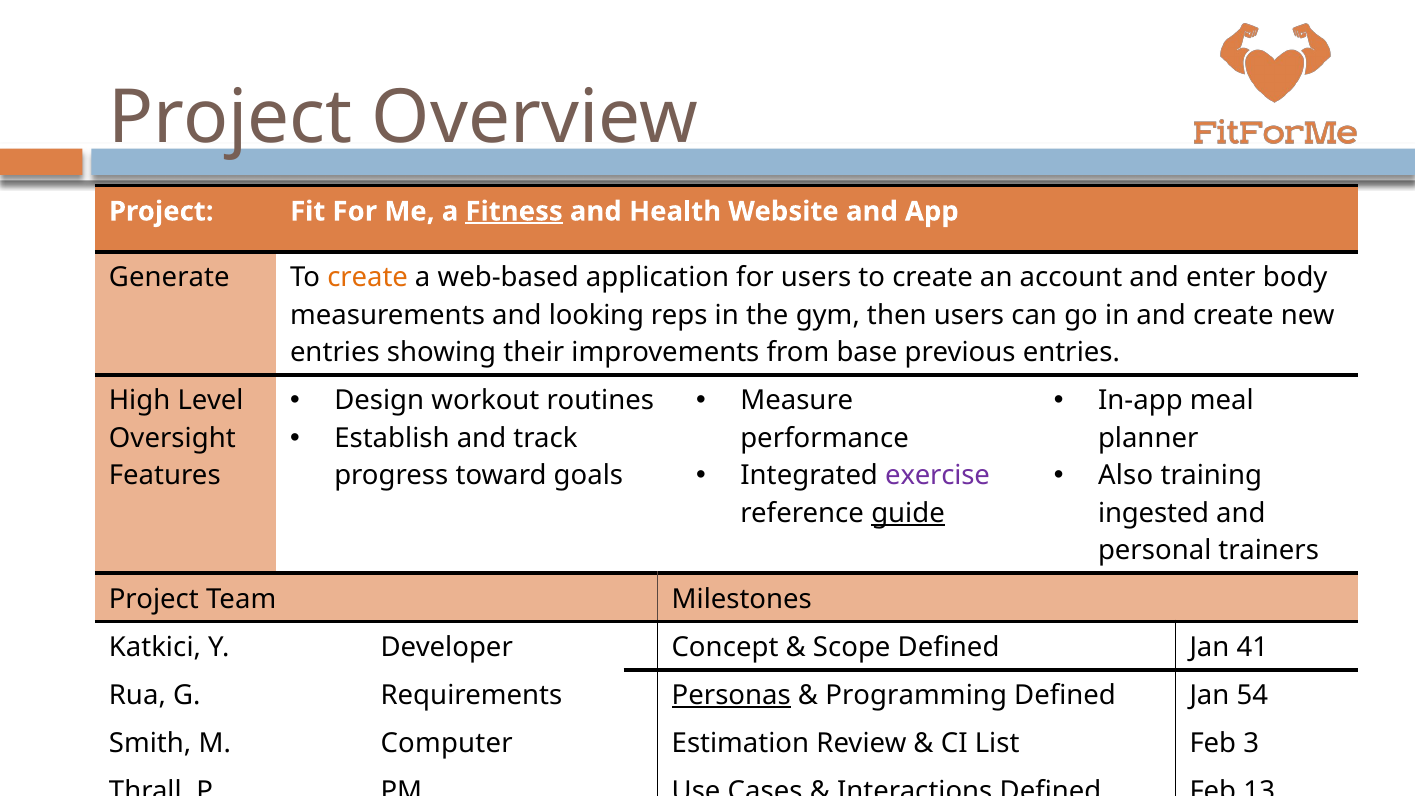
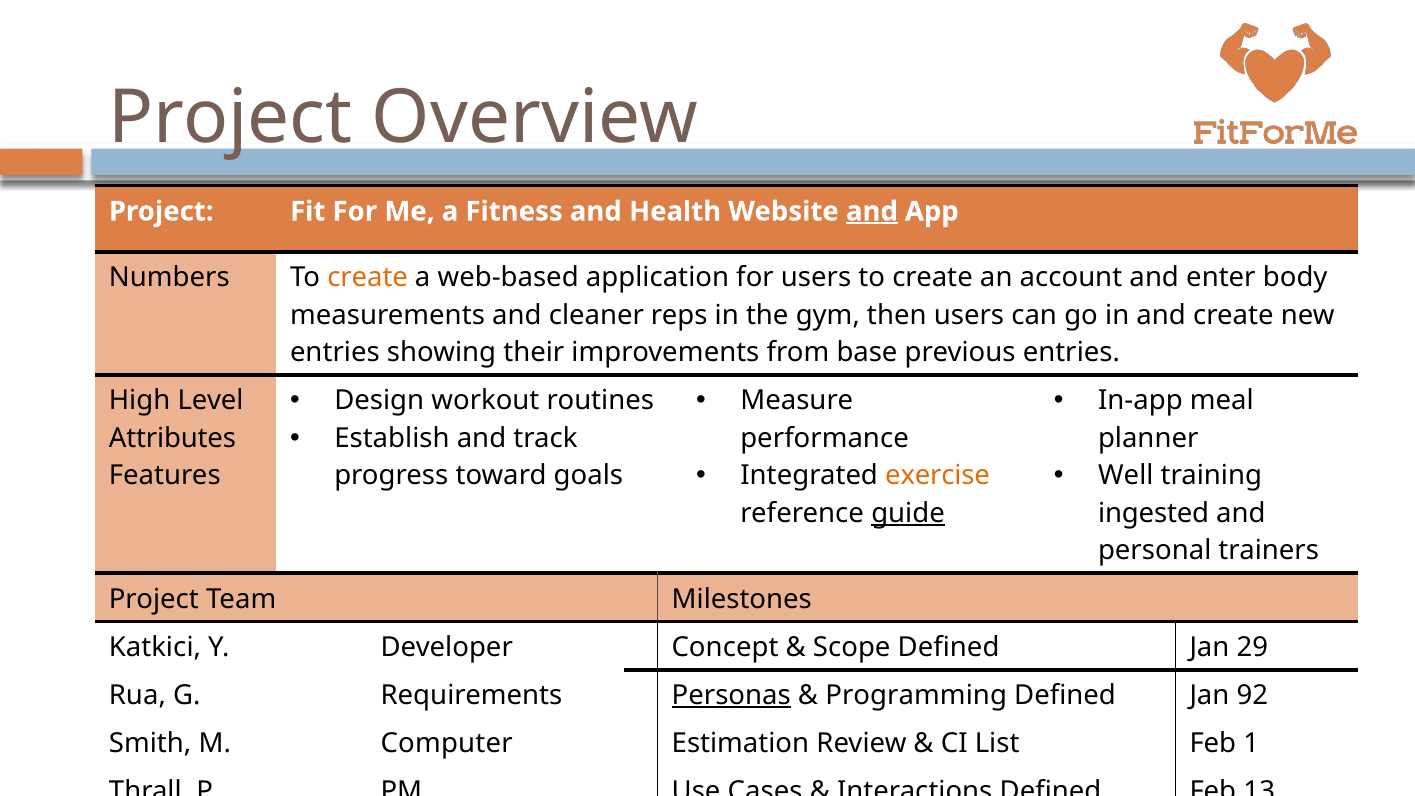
Fitness underline: present -> none
and at (872, 211) underline: none -> present
Generate: Generate -> Numbers
looking: looking -> cleaner
Oversight: Oversight -> Attributes
exercise colour: purple -> orange
Also: Also -> Well
41: 41 -> 29
54: 54 -> 92
3: 3 -> 1
